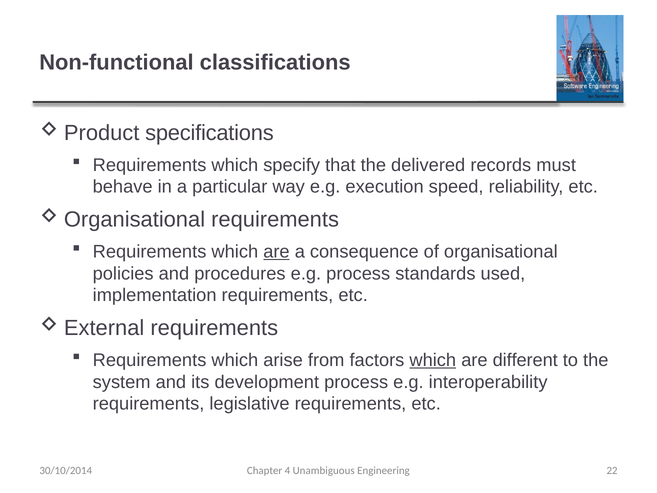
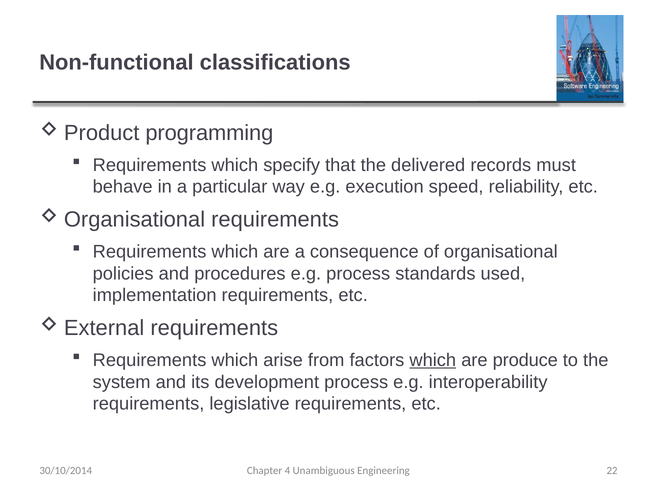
specifications: specifications -> programming
are at (276, 251) underline: present -> none
different: different -> produce
